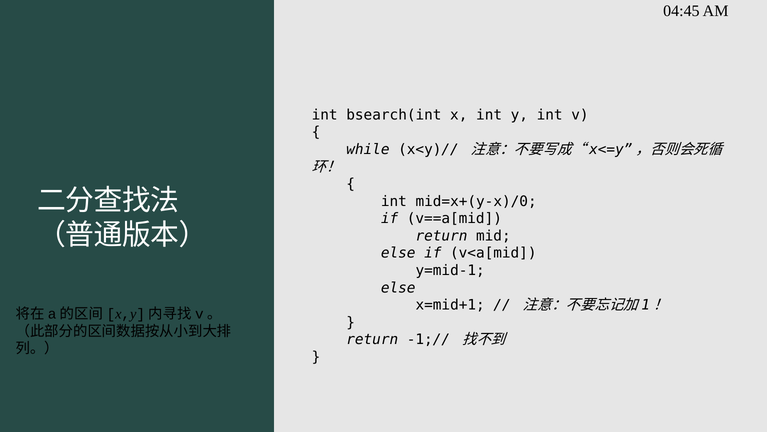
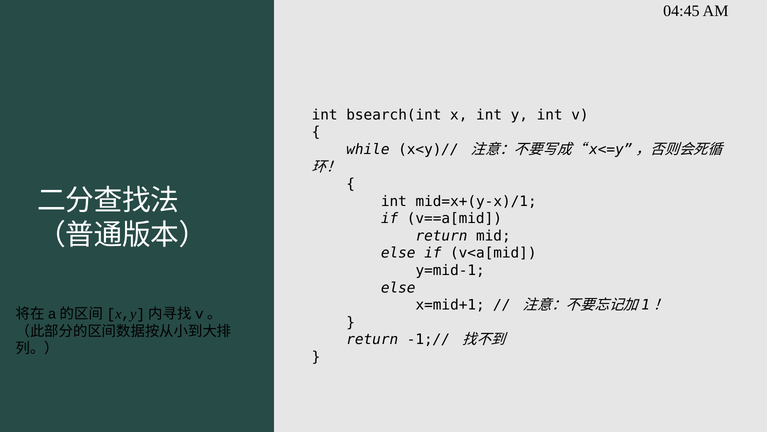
mid=x+(y-x)/0: mid=x+(y-x)/0 -> mid=x+(y-x)/1
